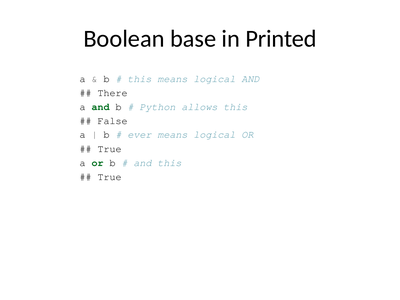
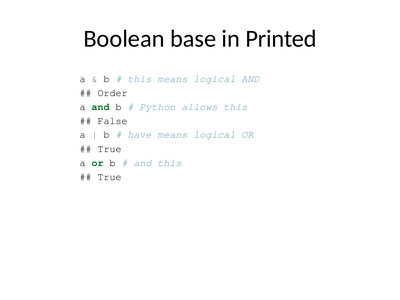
There: There -> Order
ever: ever -> have
